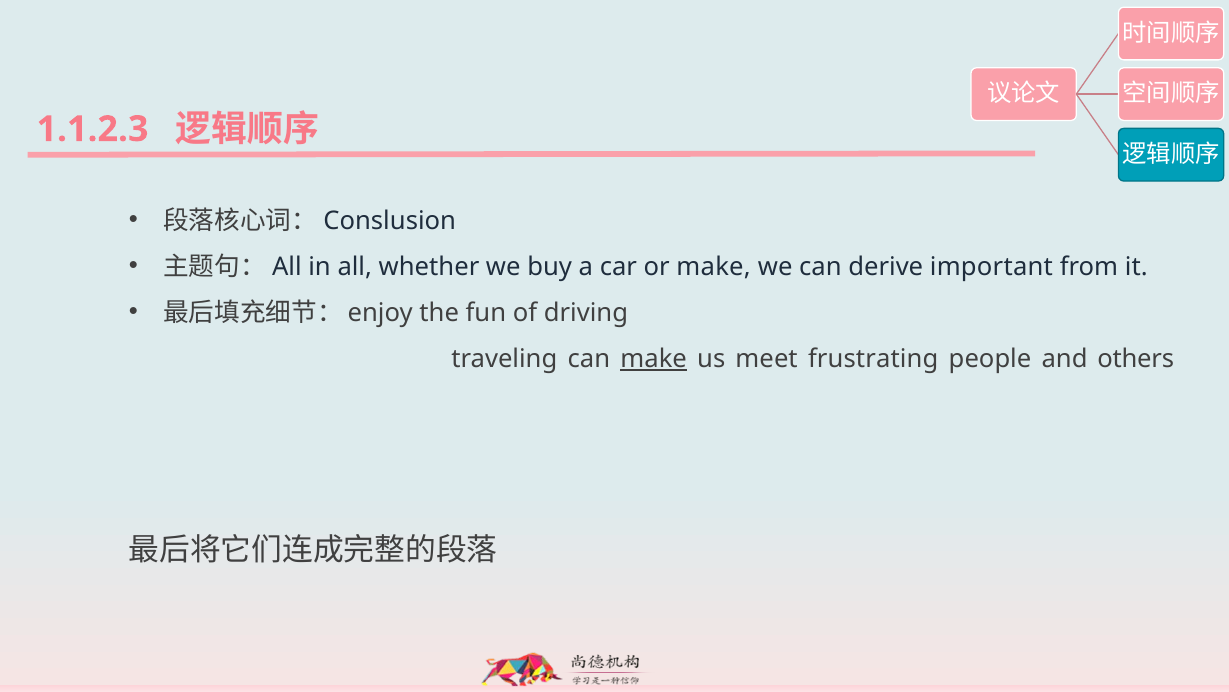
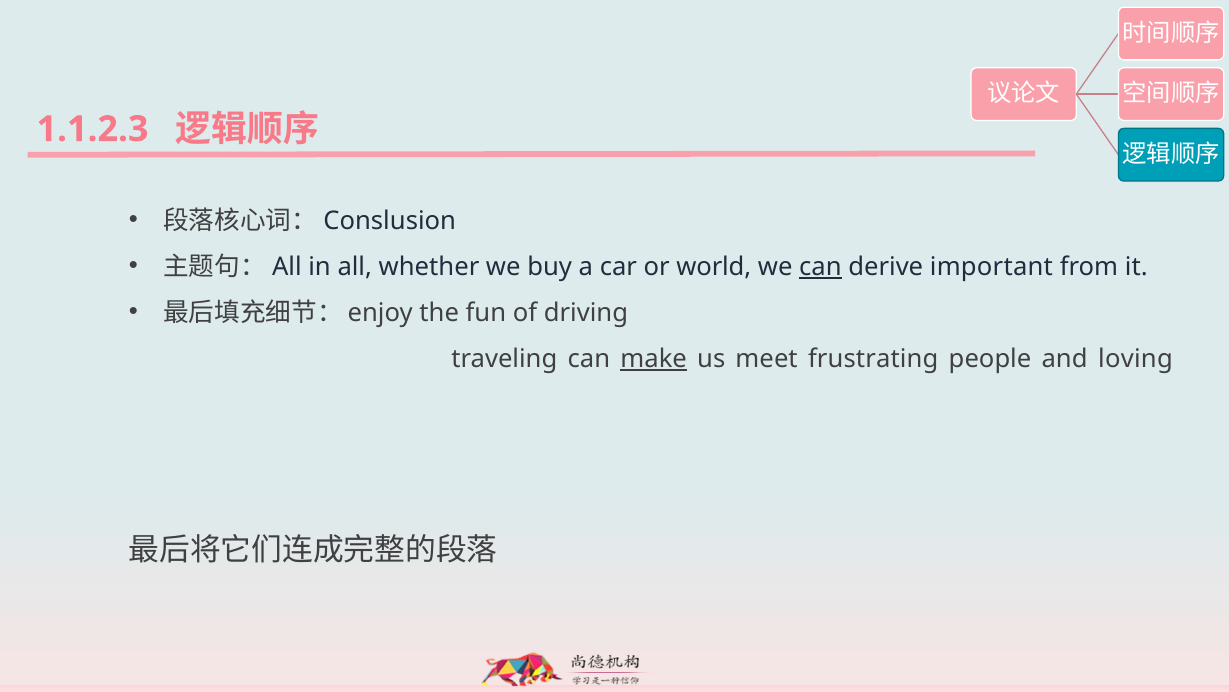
or make: make -> world
can at (820, 267) underline: none -> present
others: others -> loving
